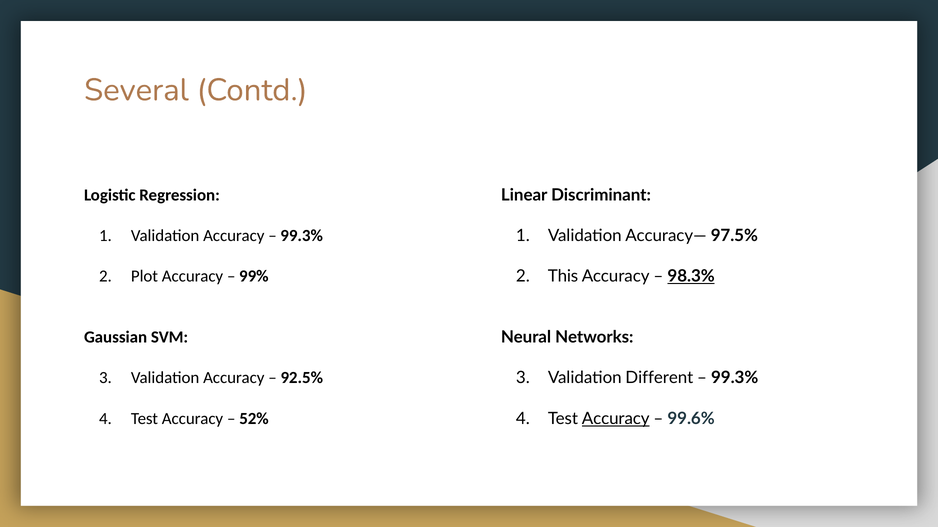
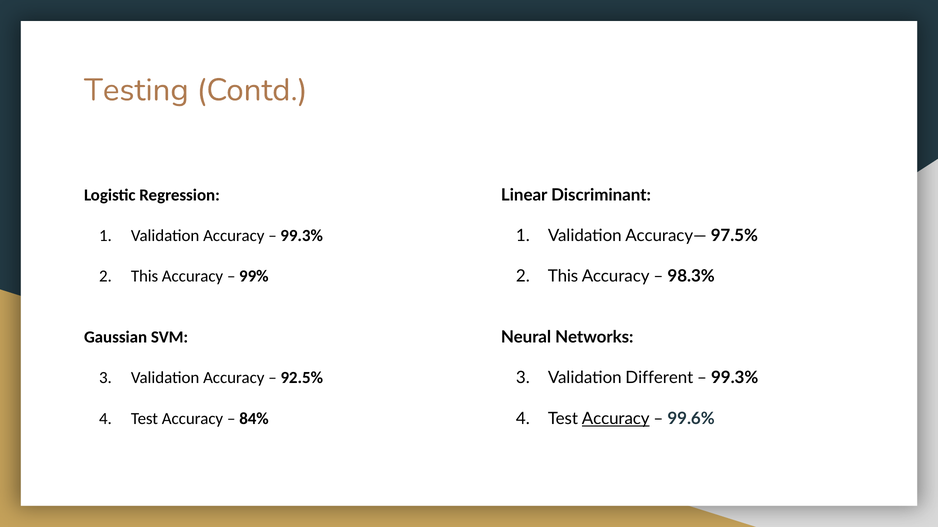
Several: Several -> Testing
Plot at (144, 277): Plot -> This
98.3% underline: present -> none
52%: 52% -> 84%
